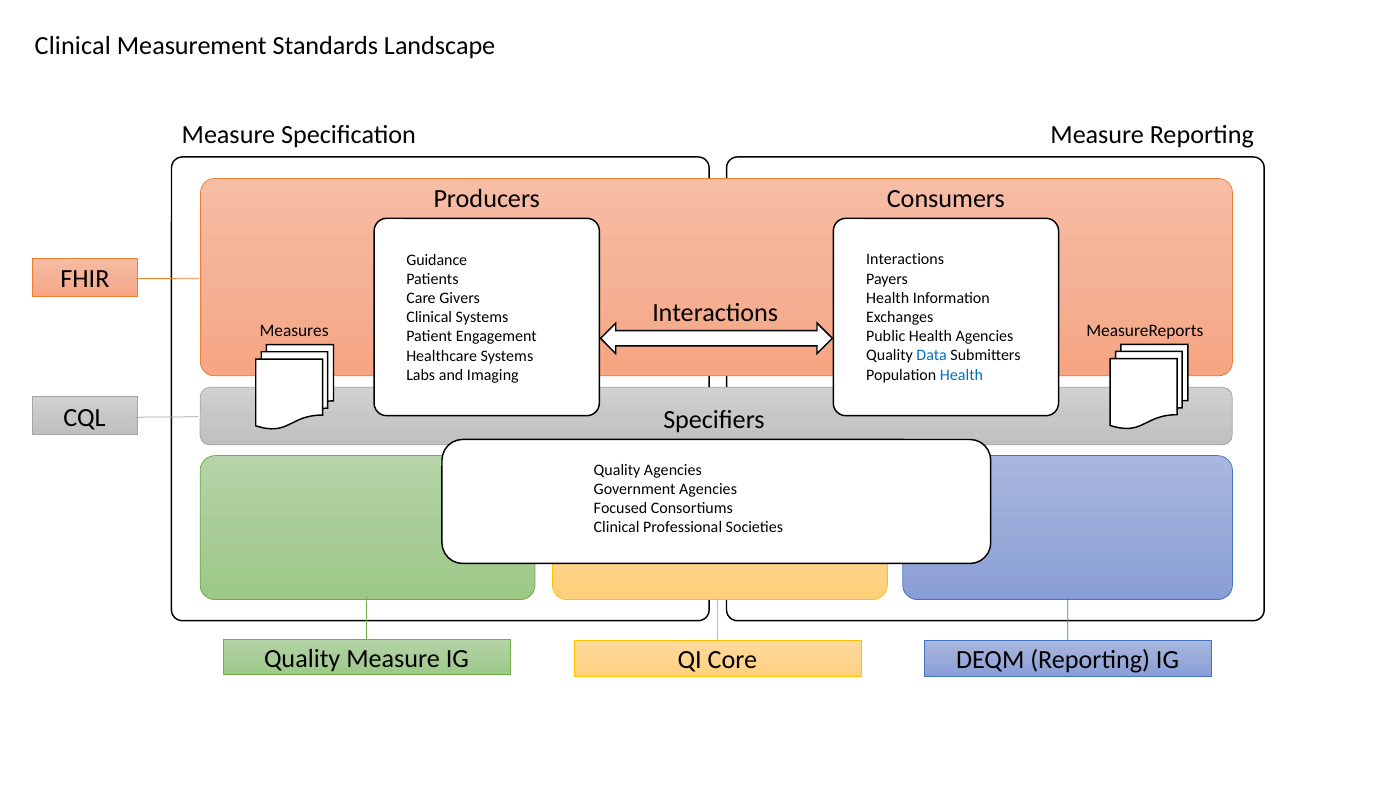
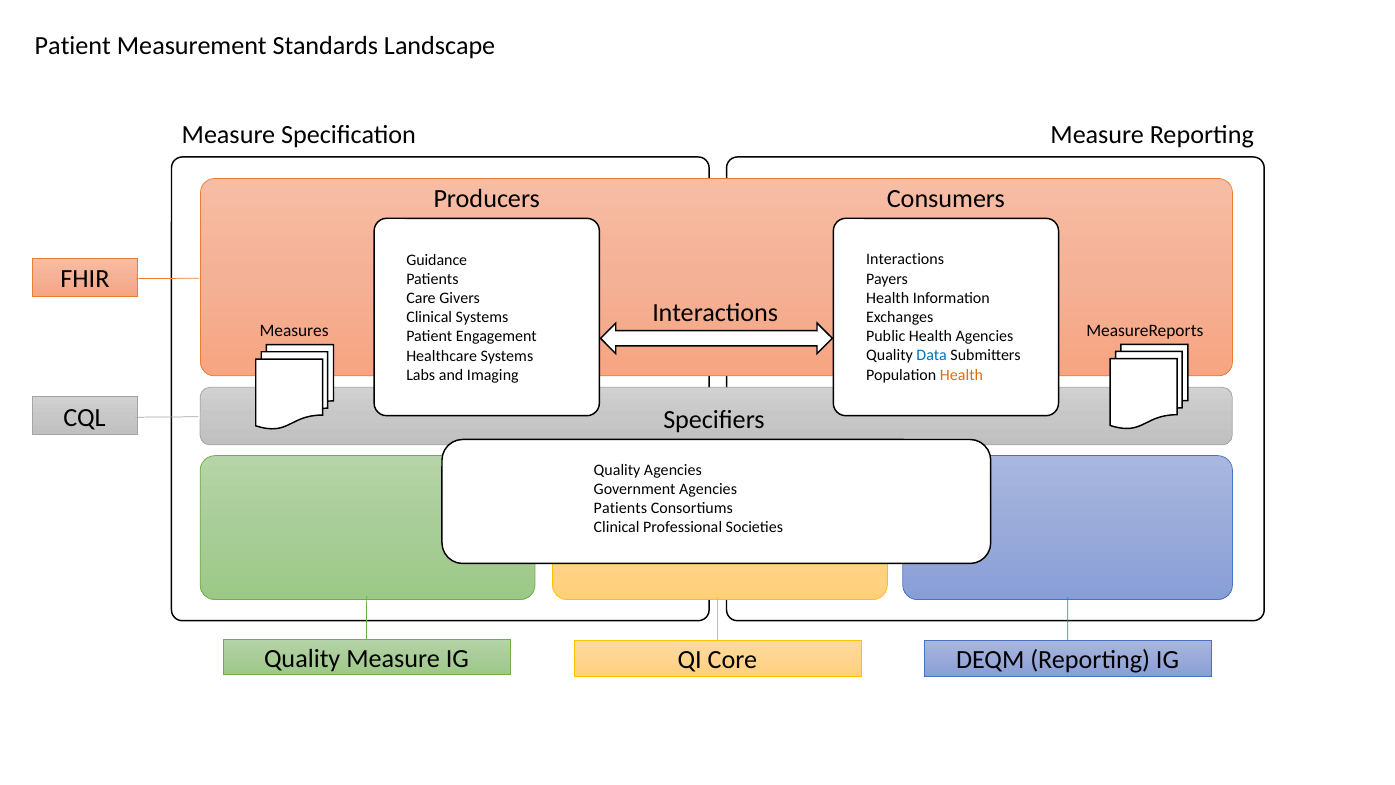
Clinical at (73, 46): Clinical -> Patient
Health at (961, 375) colour: blue -> orange
Focused at (620, 508): Focused -> Patients
